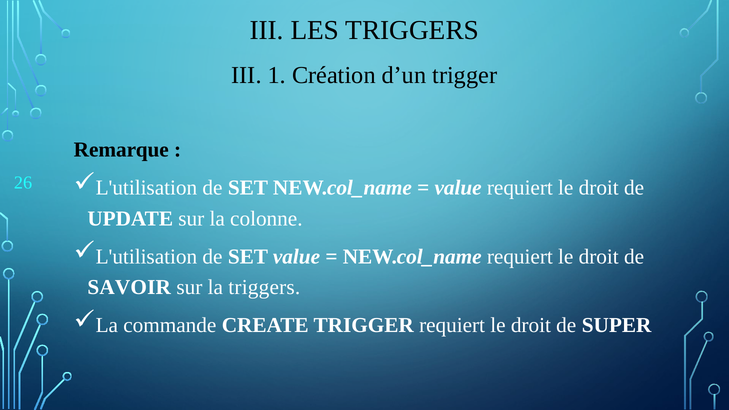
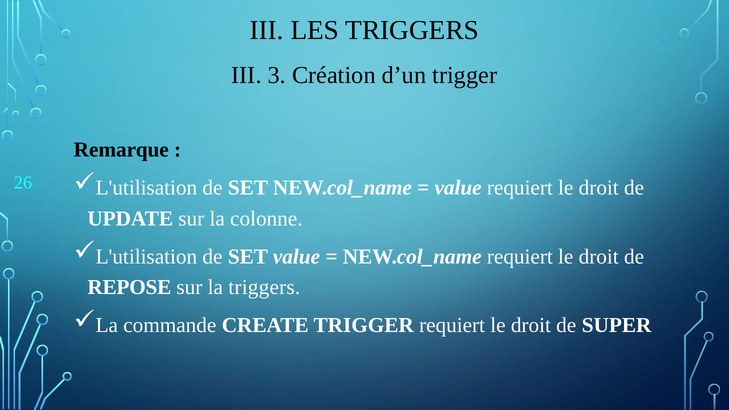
1: 1 -> 3
SAVOIR: SAVOIR -> REPOSE
